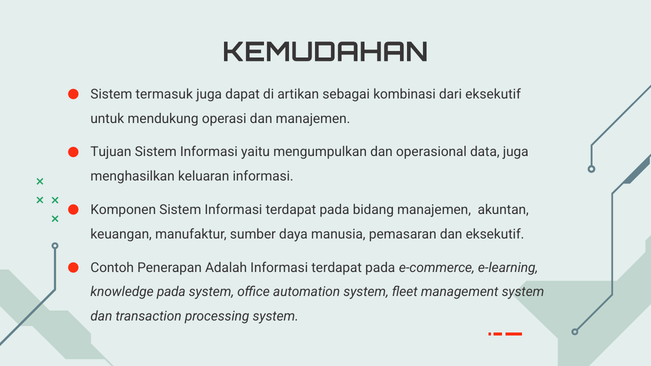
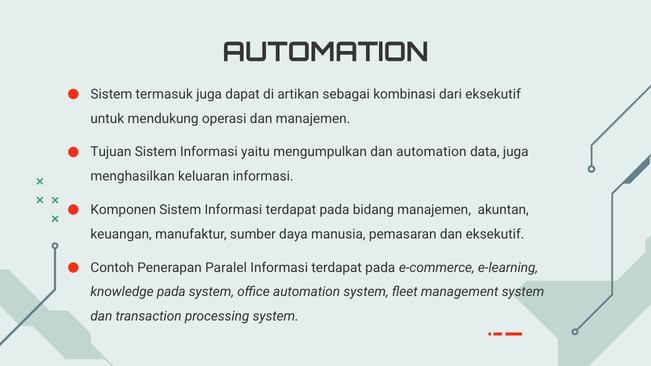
KEMUDAHAN at (325, 52): KEMUDAHAN -> AUTOMATION
dan operasional: operasional -> automation
Adalah: Adalah -> Paralel
